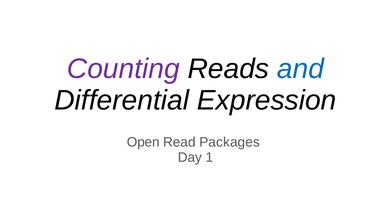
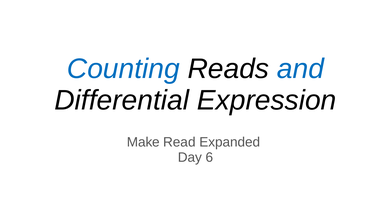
Counting colour: purple -> blue
Open: Open -> Make
Packages: Packages -> Expanded
1: 1 -> 6
